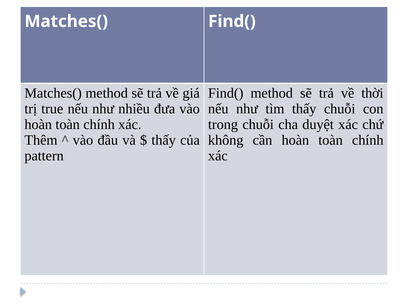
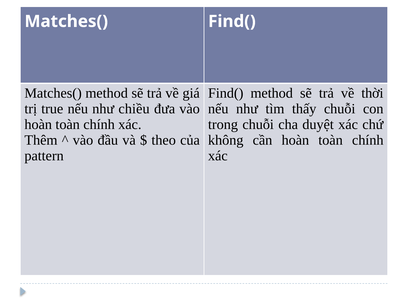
nhiều: nhiều -> chiều
thấy at (164, 140): thấy -> theo
